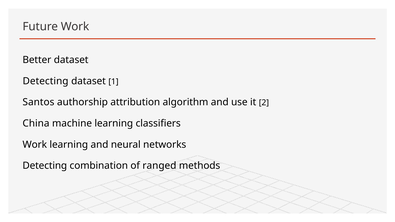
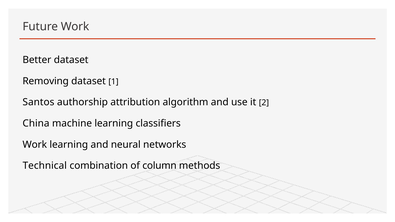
Detecting at (46, 81): Detecting -> Removing
Detecting at (45, 166): Detecting -> Technical
ranged: ranged -> column
